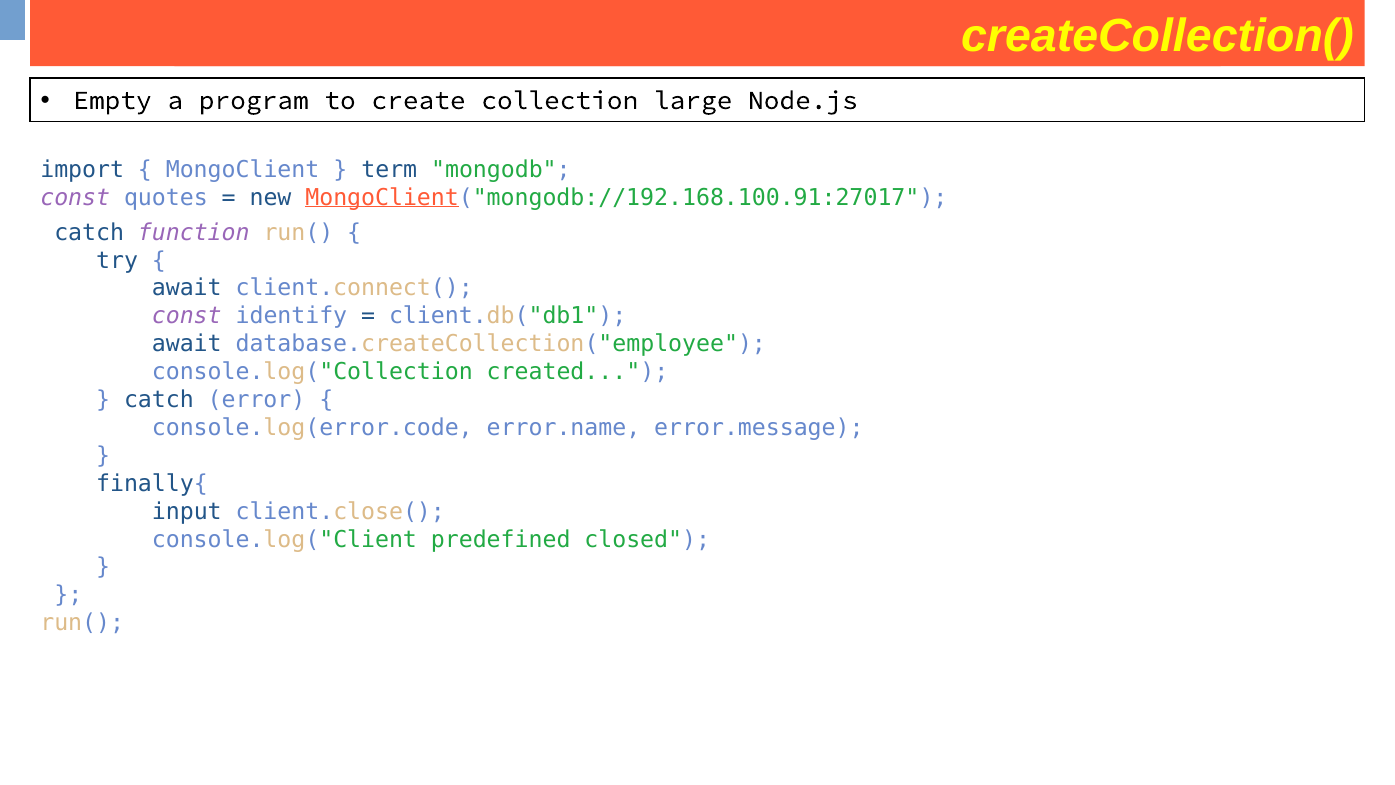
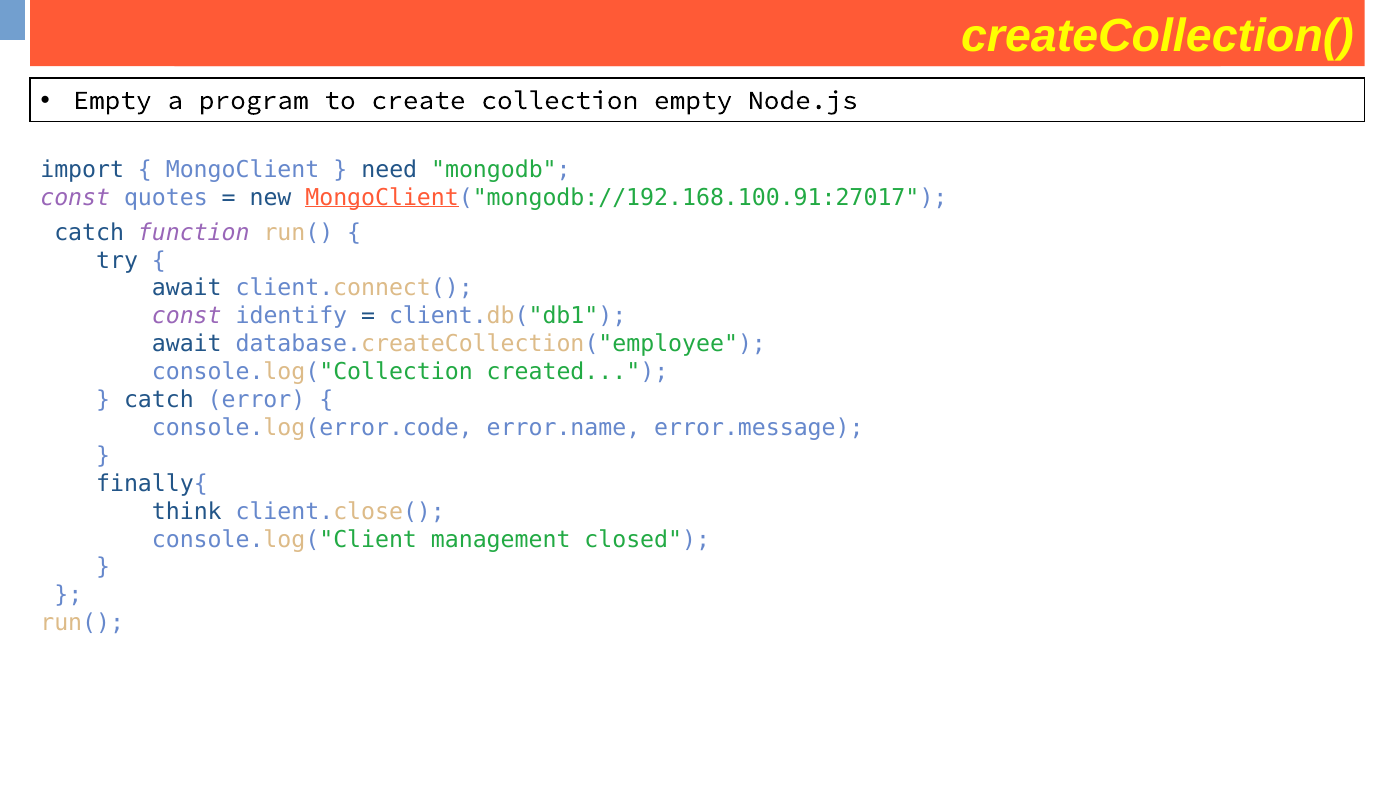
collection large: large -> empty
term: term -> need
input: input -> think
predefined: predefined -> management
